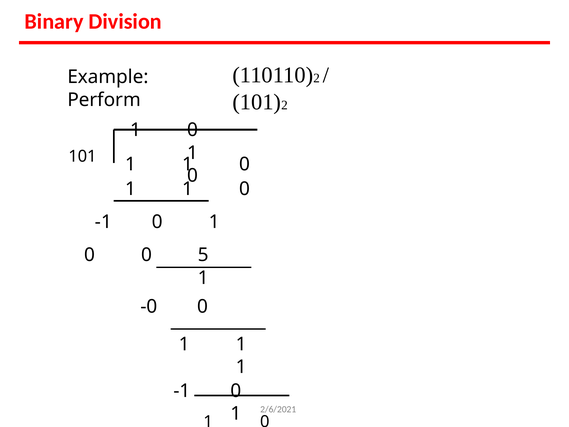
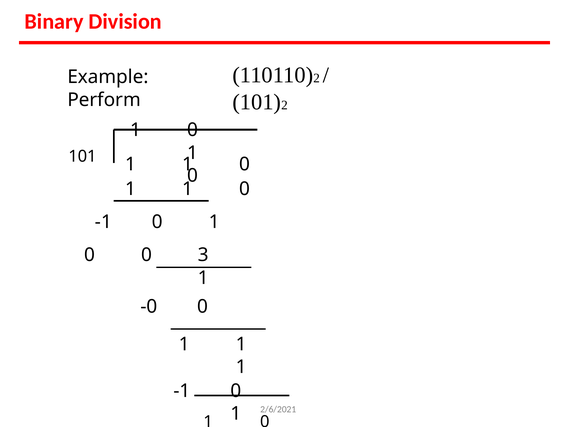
5: 5 -> 3
